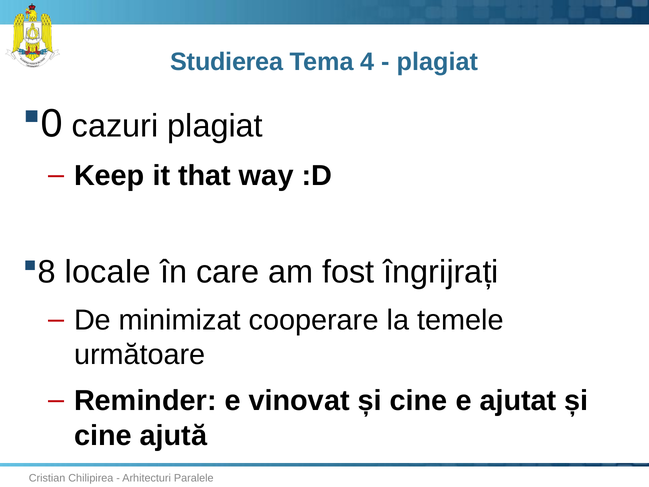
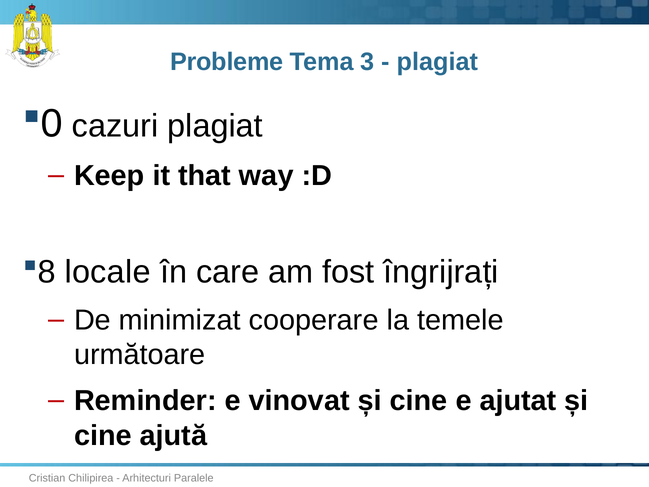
Studierea: Studierea -> Probleme
4: 4 -> 3
